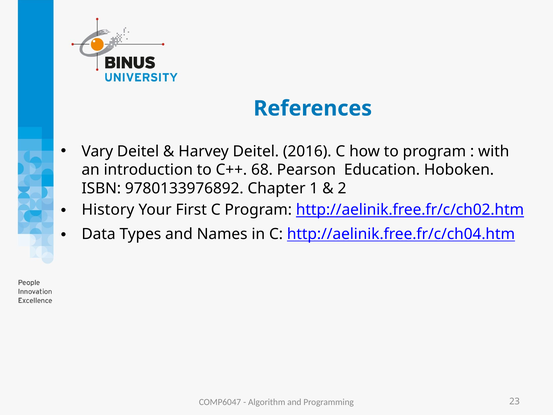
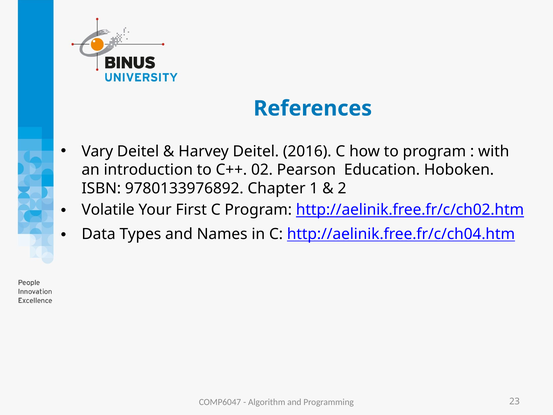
68: 68 -> 02
History: History -> Volatile
